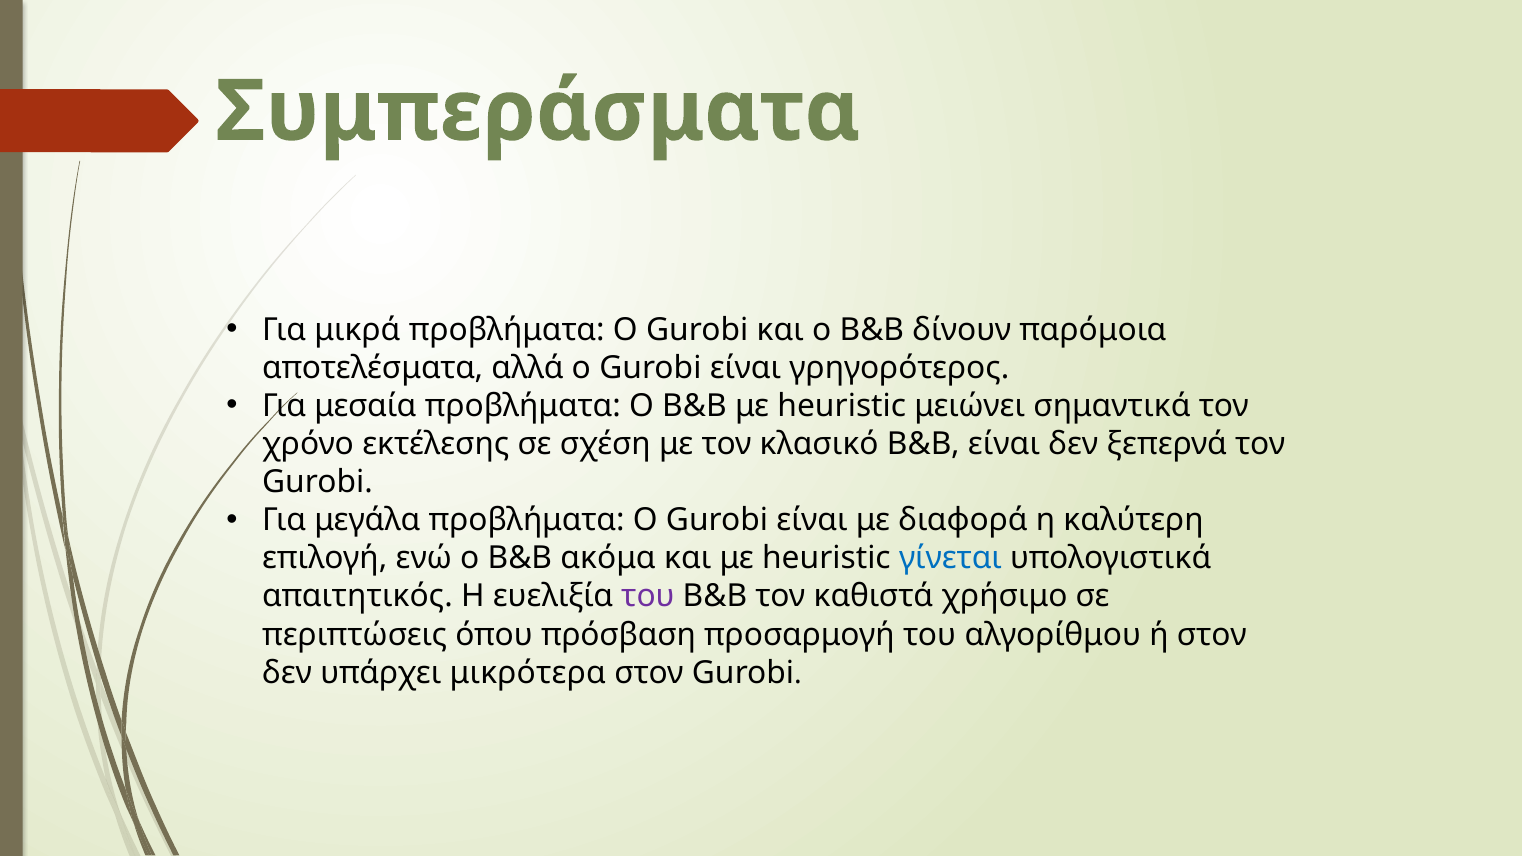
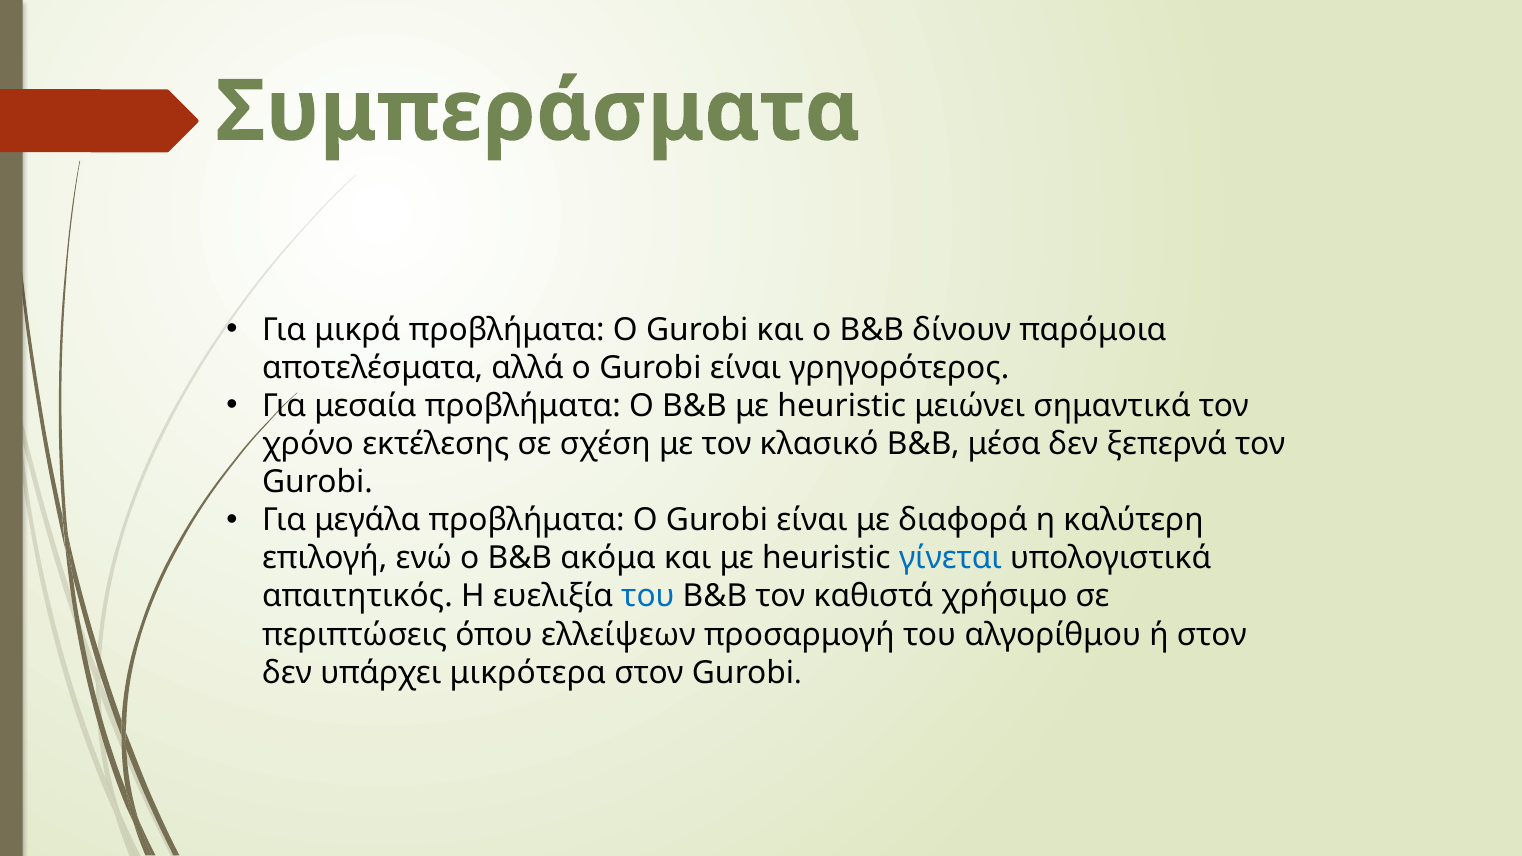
B&B είναι: είναι -> μέσα
του at (648, 597) colour: purple -> blue
πρόσβαση: πρόσβαση -> ελλείψεων
